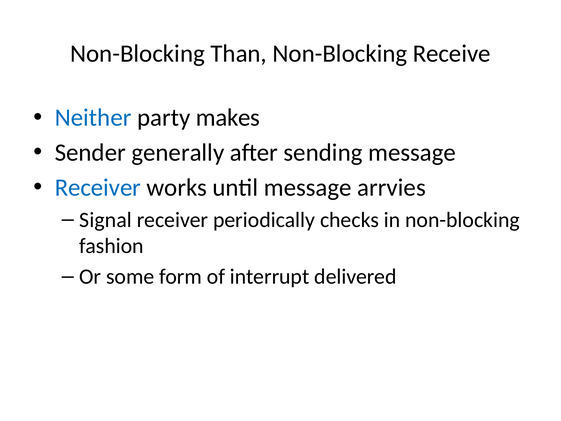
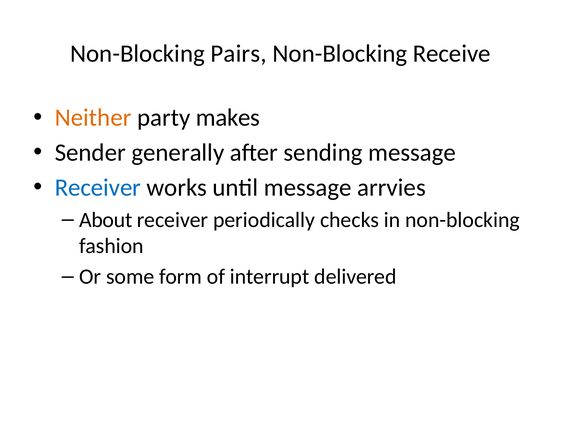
Than: Than -> Pairs
Neither colour: blue -> orange
Signal: Signal -> About
